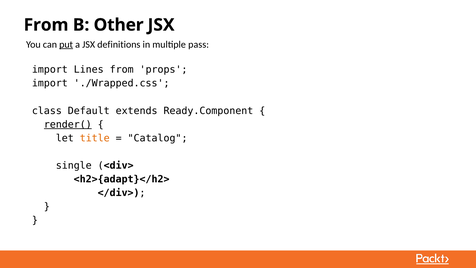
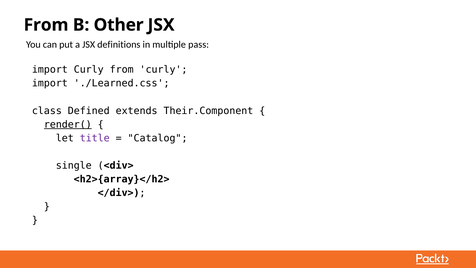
put underline: present -> none
import Lines: Lines -> Curly
from props: props -> curly
./Wrapped.css: ./Wrapped.css -> ./Learned.css
Default: Default -> Defined
Ready.Component: Ready.Component -> Their.Component
title colour: orange -> purple
<h2>{adapt}</h2>: <h2>{adapt}</h2> -> <h2>{array}</h2>
